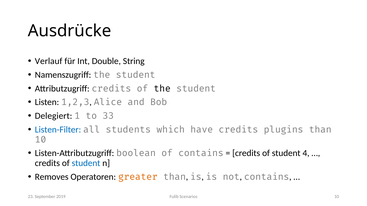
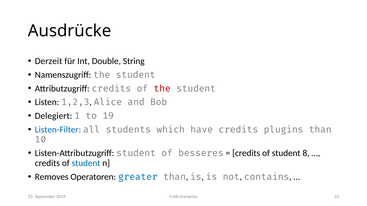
Verlauf: Verlauf -> Derzeit
the at (162, 89) colour: black -> red
33: 33 -> 19
Listen-Attributzugriff boolean: boolean -> student
of contains: contains -> besseres
4: 4 -> 8
greater colour: orange -> blue
